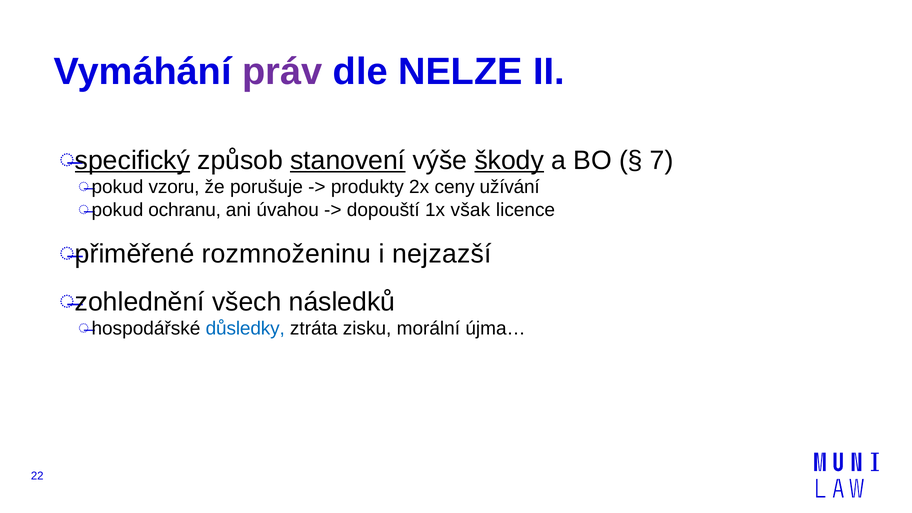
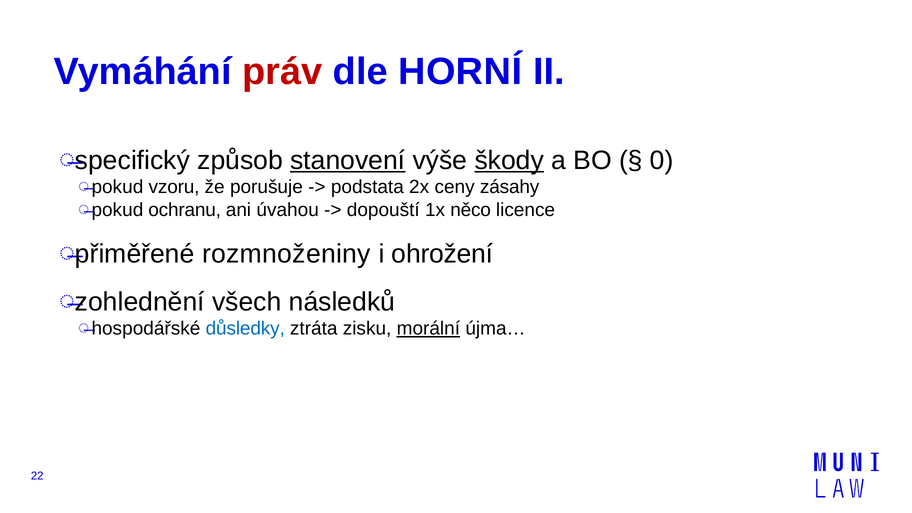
práv colour: purple -> red
NELZE: NELZE -> HORNÍ
specifický underline: present -> none
7: 7 -> 0
produkty: produkty -> podstata
užívání: užívání -> zásahy
však: však -> něco
rozmnoženinu: rozmnoženinu -> rozmnoženiny
nejzazší: nejzazší -> ohrožení
morální underline: none -> present
